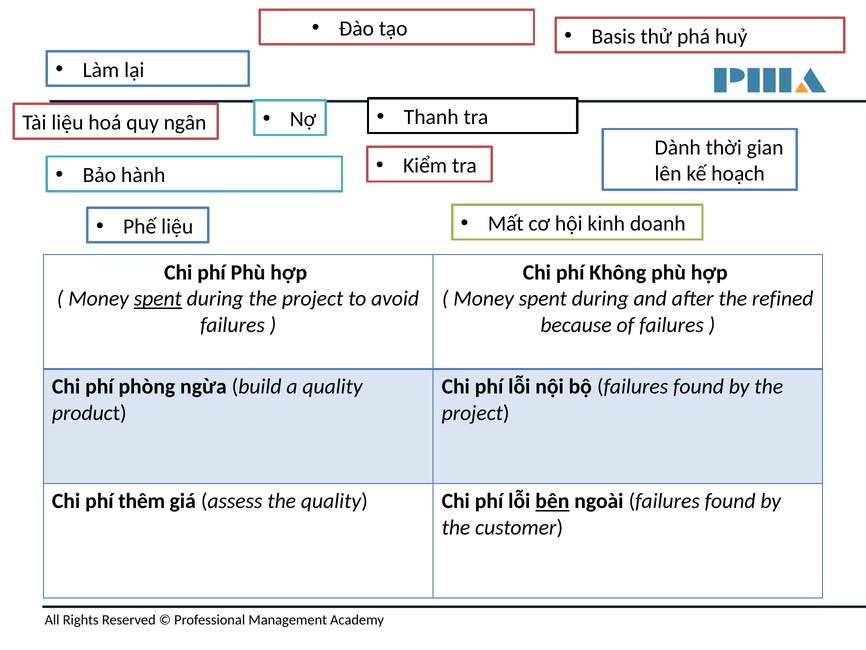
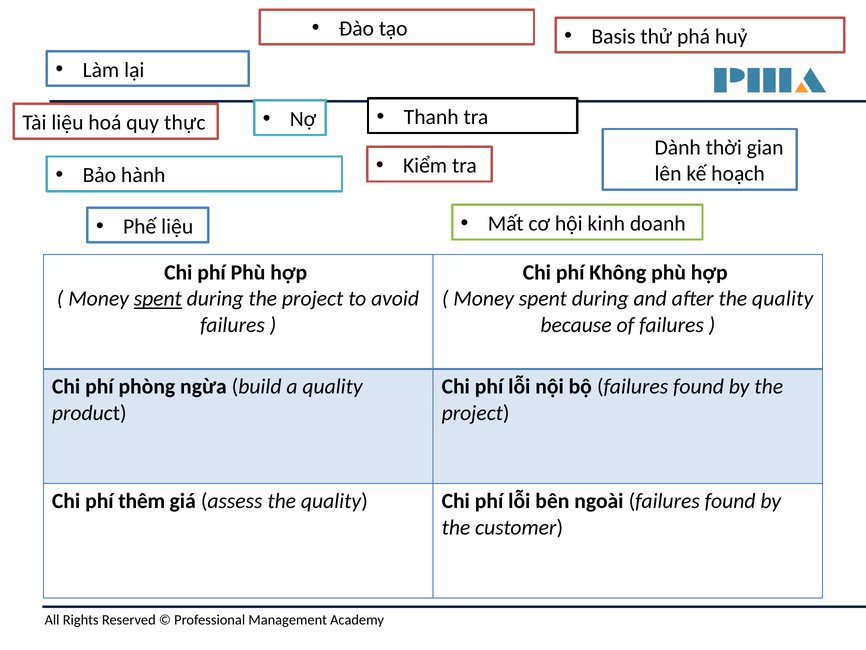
ngân: ngân -> thực
after the refined: refined -> quality
bên underline: present -> none
